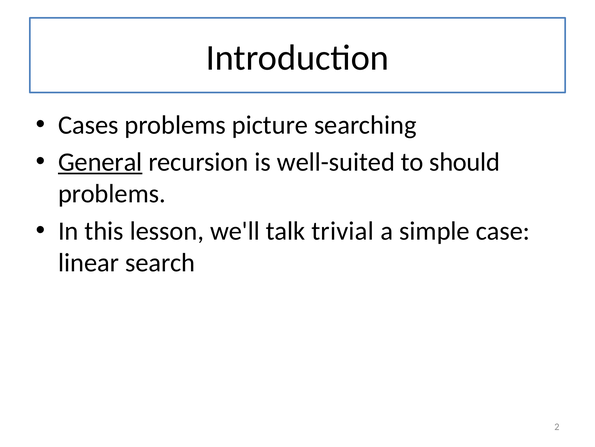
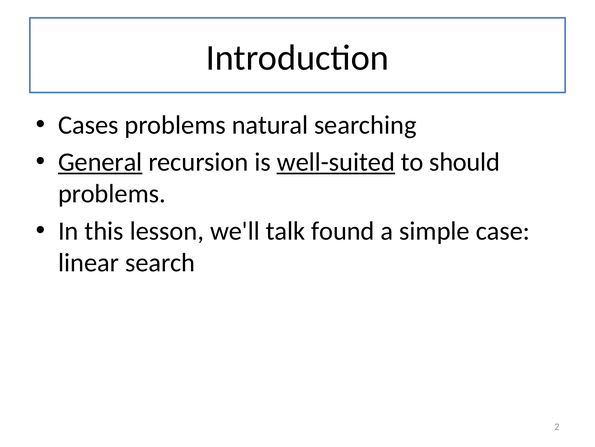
picture: picture -> natural
well-suited underline: none -> present
trivial: trivial -> found
